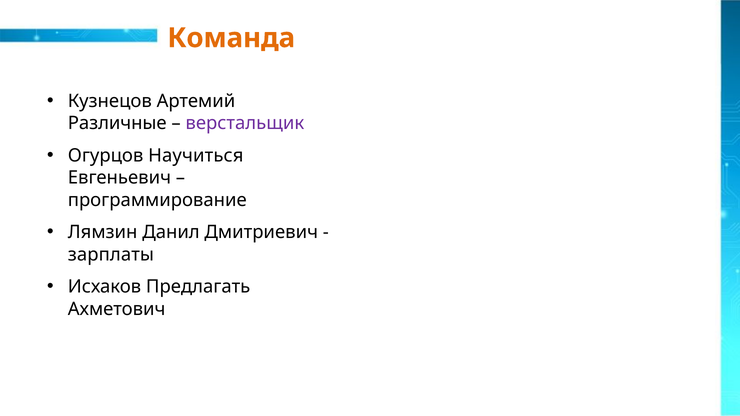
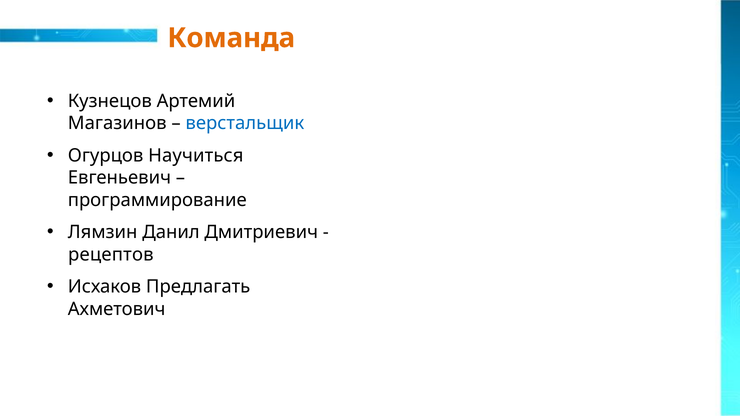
Различные: Различные -> Магазинов
верстальщик colour: purple -> blue
зарплаты: зарплаты -> рецептов
